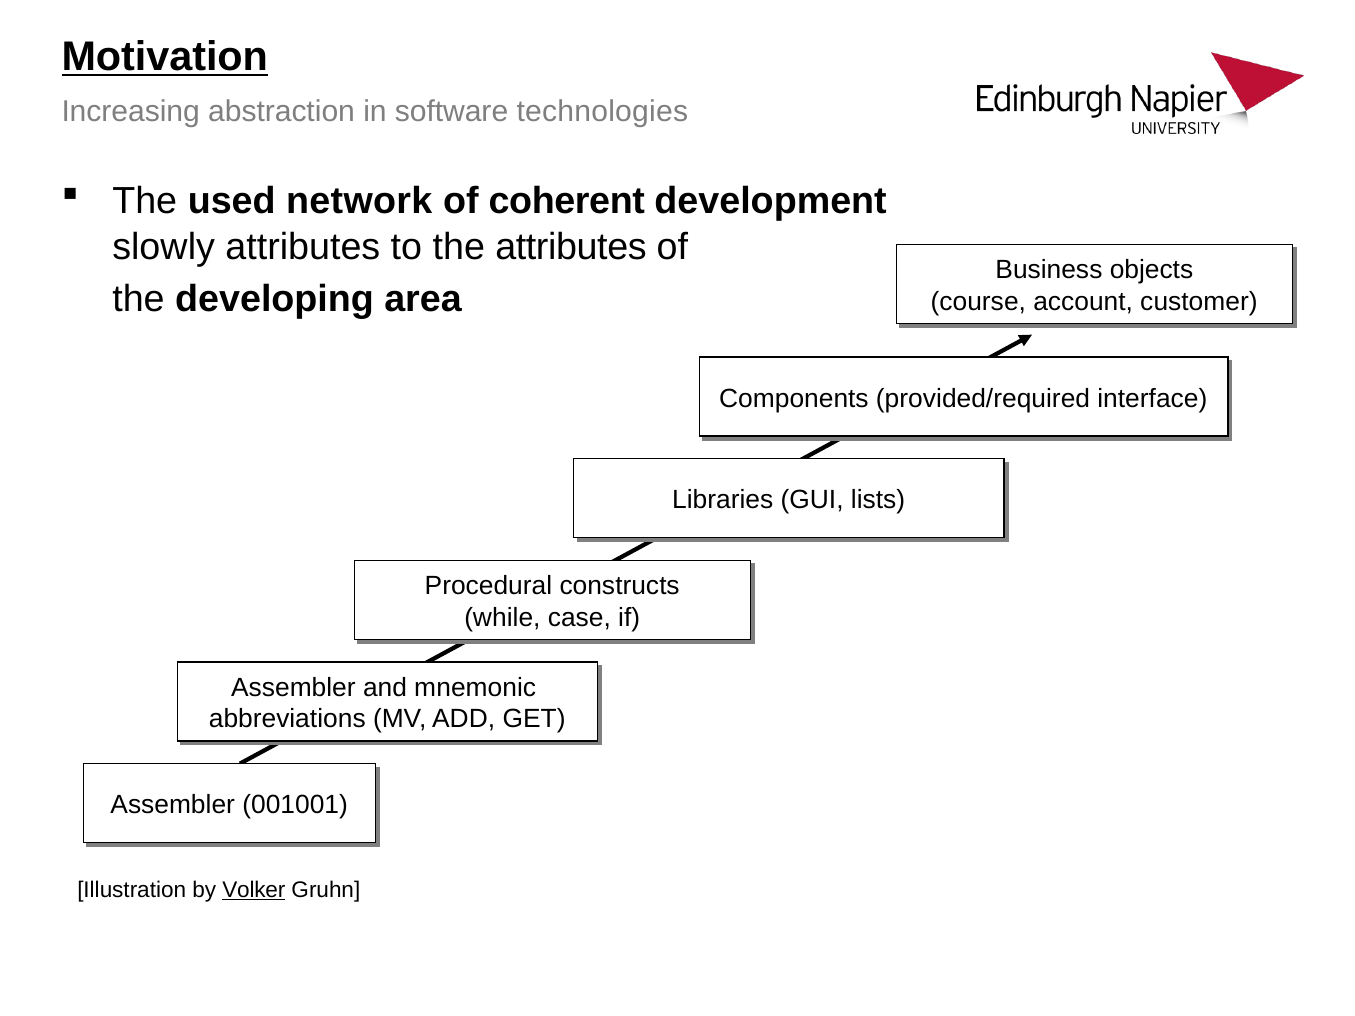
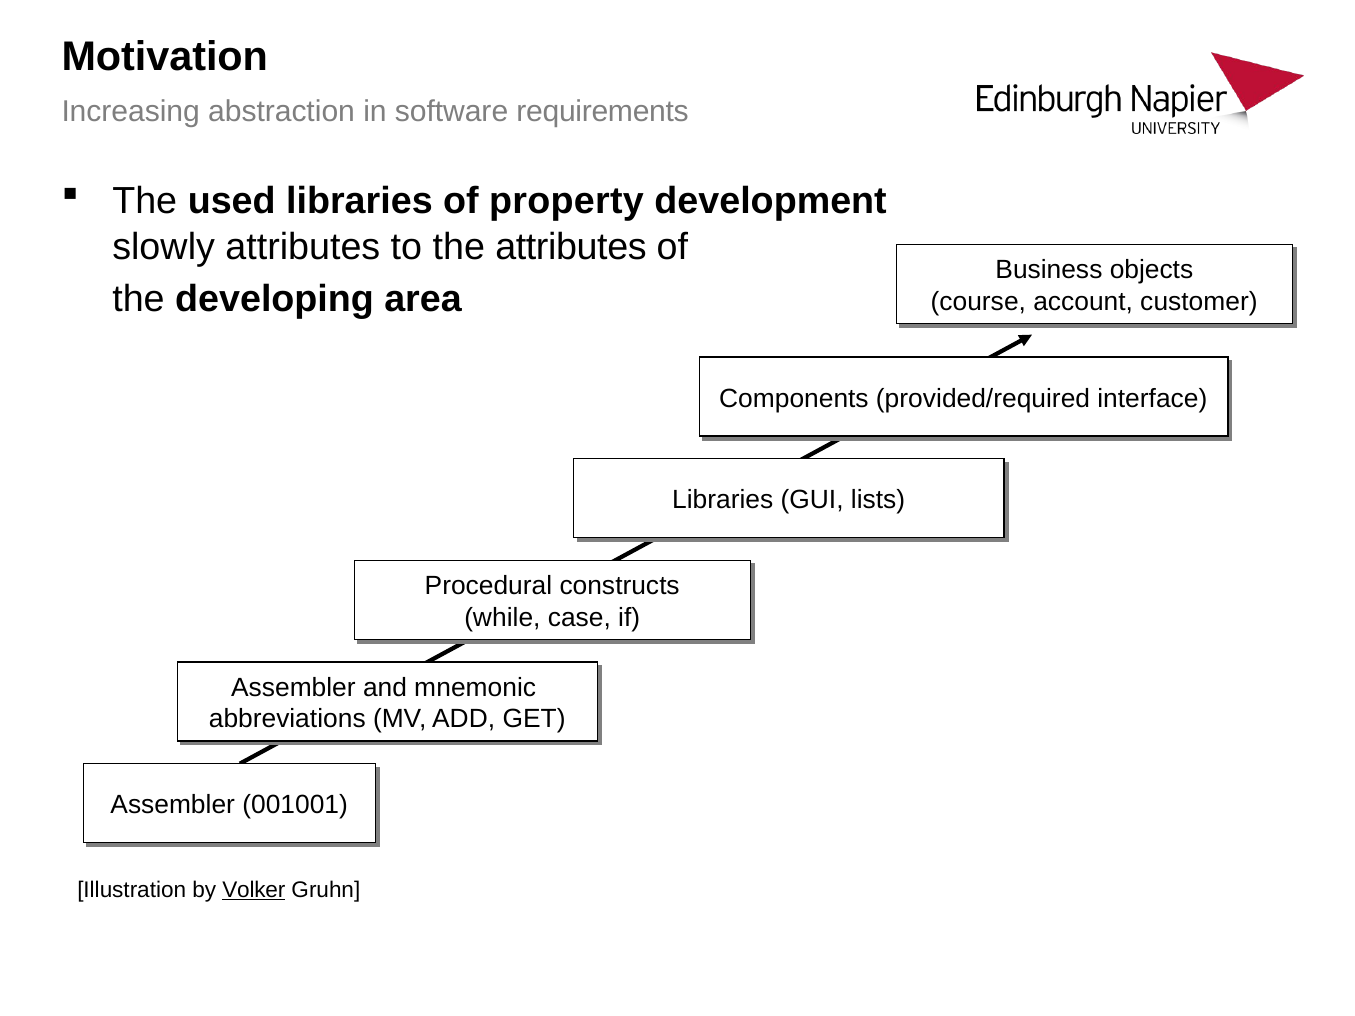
Motivation underline: present -> none
technologies: technologies -> requirements
used network: network -> libraries
coherent: coherent -> property
